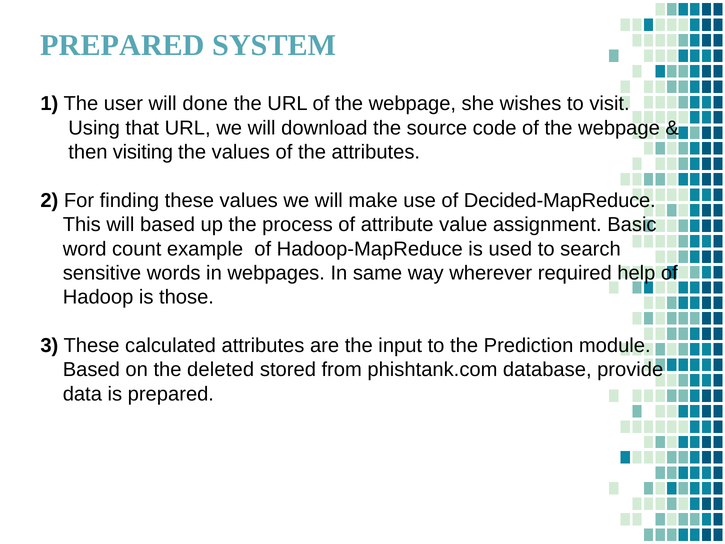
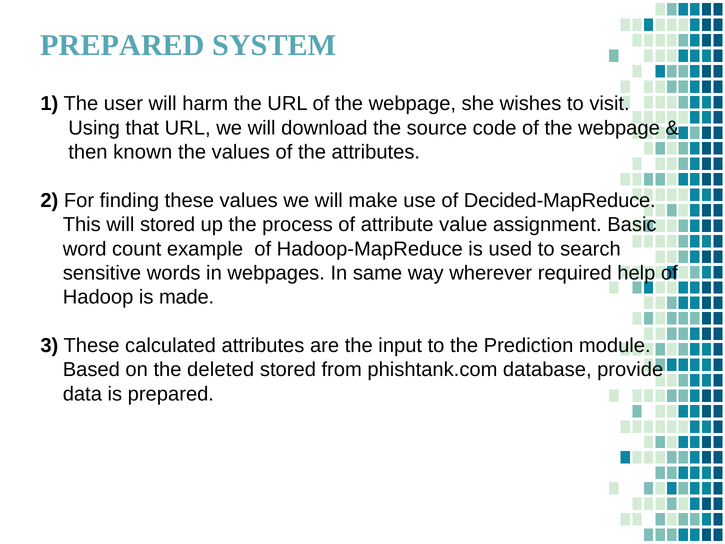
done: done -> harm
visiting: visiting -> known
will based: based -> stored
those: those -> made
